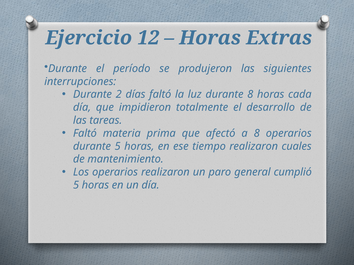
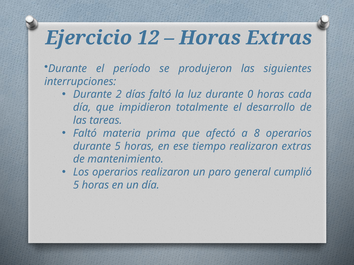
durante 8: 8 -> 0
realizaron cuales: cuales -> extras
